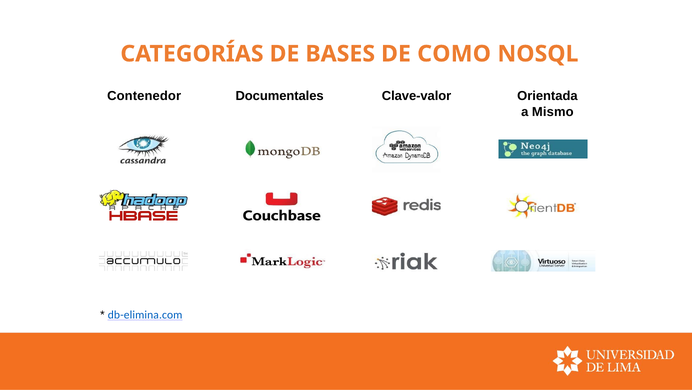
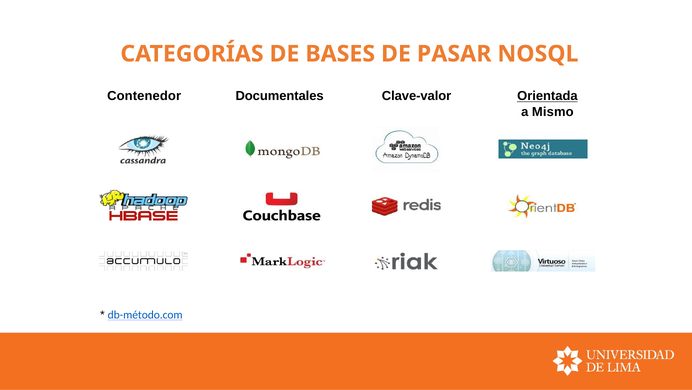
COMO: COMO -> PASAR
Orientada underline: none -> present
db-elimina.com: db-elimina.com -> db-método.com
